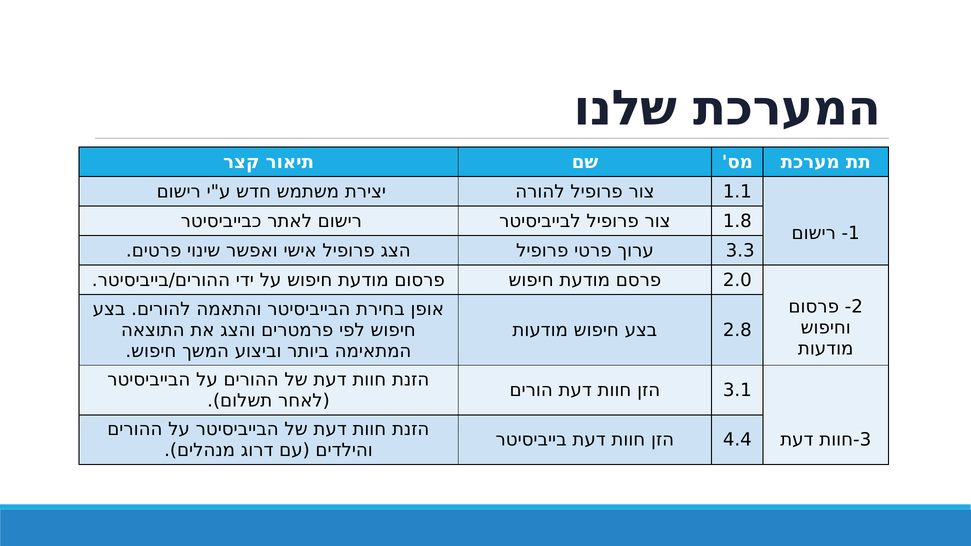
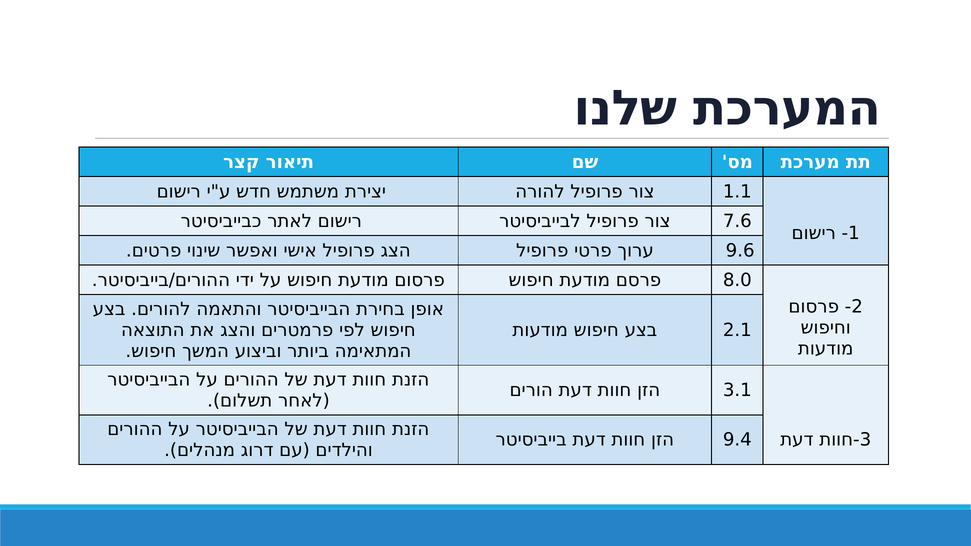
1.8: 1.8 -> 7.6
3.3: 3.3 -> 9.6
2.0: 2.0 -> 8.0
2.8: 2.8 -> 2.1
4.4: 4.4 -> 9.4
